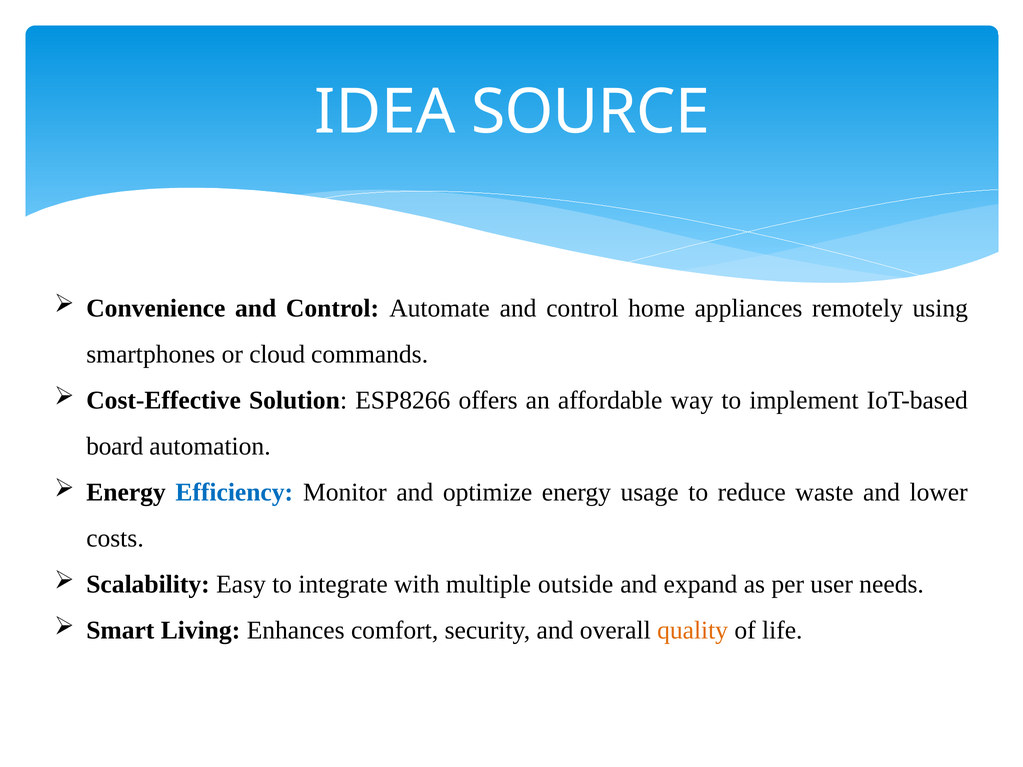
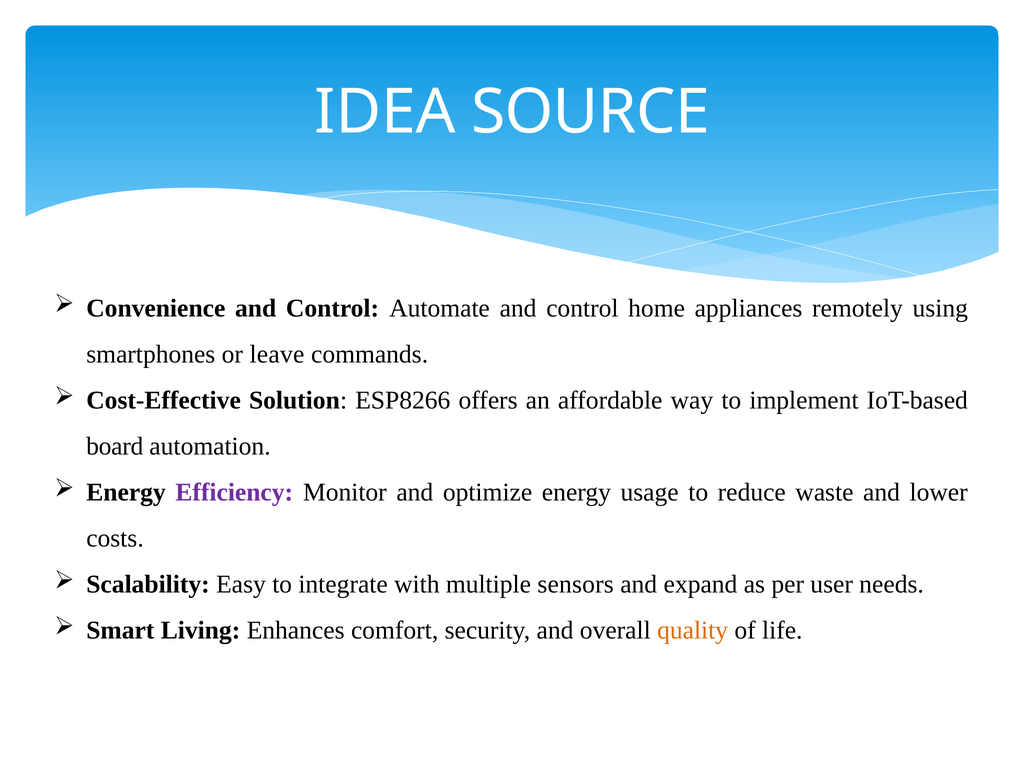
cloud: cloud -> leave
Efficiency colour: blue -> purple
outside: outside -> sensors
